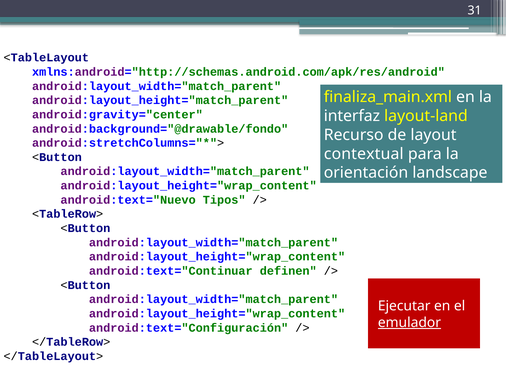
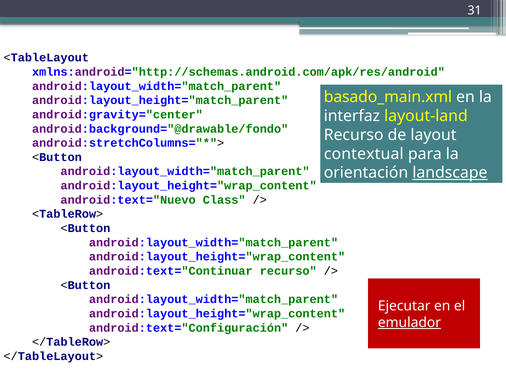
finaliza_main.xml: finaliza_main.xml -> basado_main.xml
landscape underline: none -> present
Tipos: Tipos -> Class
android:text="Continuar definen: definen -> recurso
